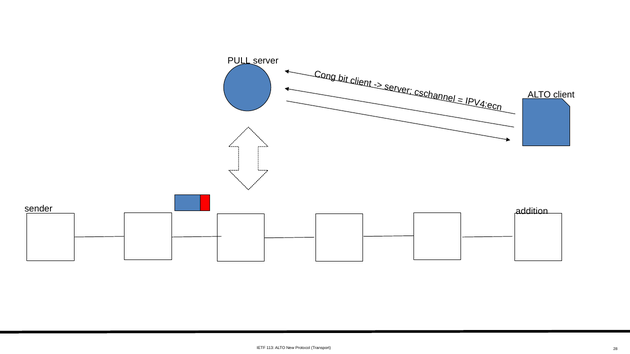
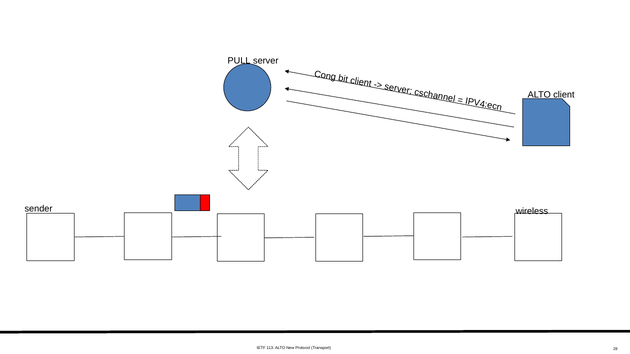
addition: addition -> wireless
